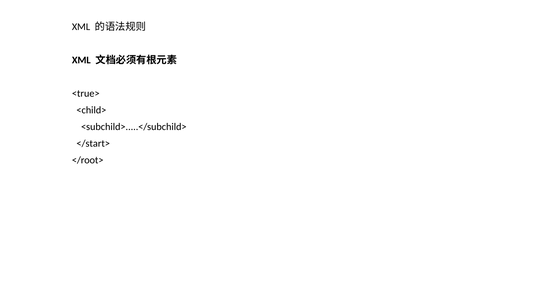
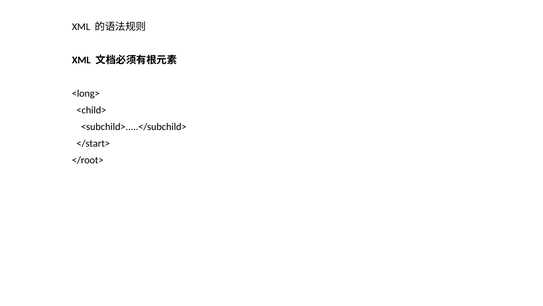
<true>: <true> -> <long>
